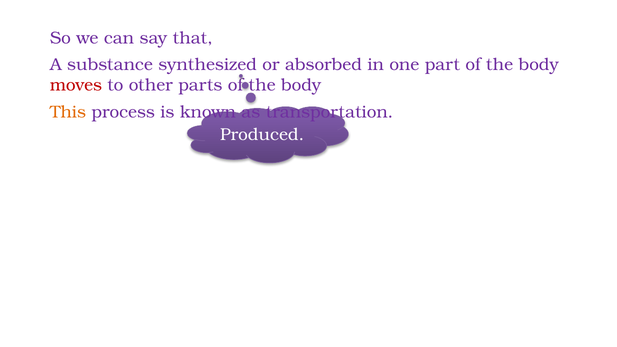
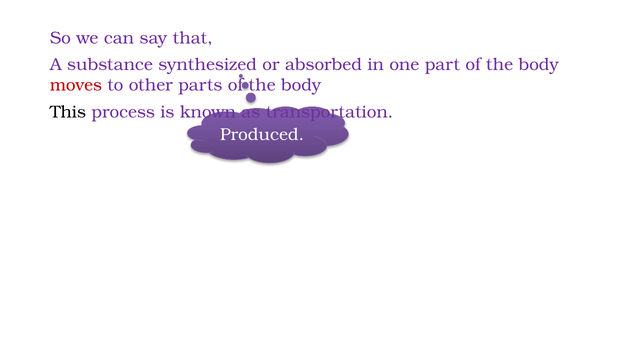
This colour: orange -> black
